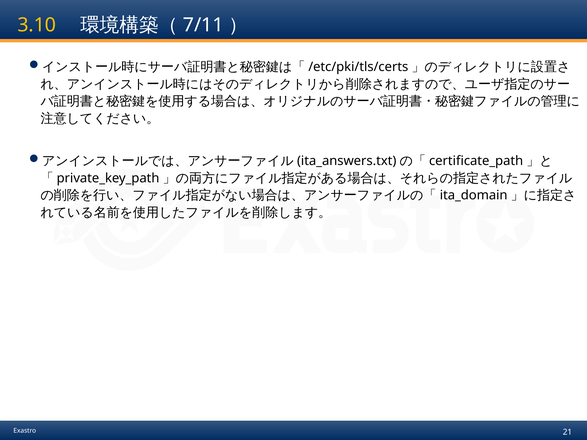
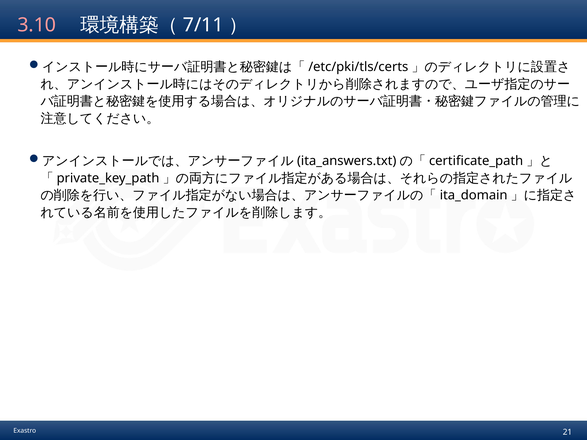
3.10 colour: yellow -> pink
